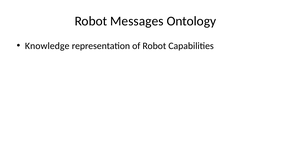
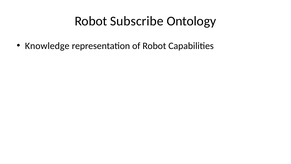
Messages: Messages -> Subscribe
